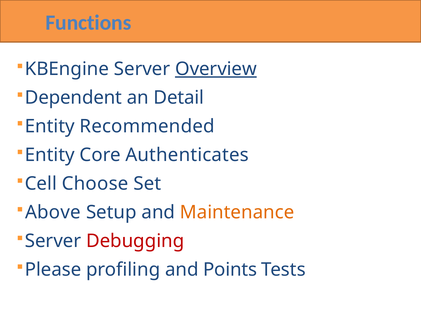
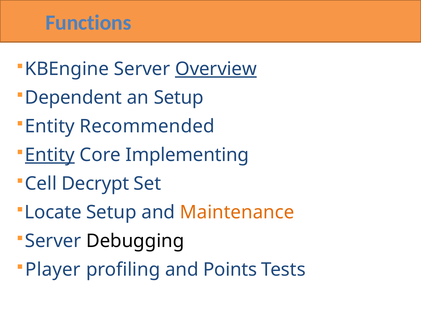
an Detail: Detail -> Setup
Entity at (50, 155) underline: none -> present
Authenticates: Authenticates -> Implementing
Choose: Choose -> Decrypt
Above: Above -> Locate
Debugging colour: red -> black
Please: Please -> Player
